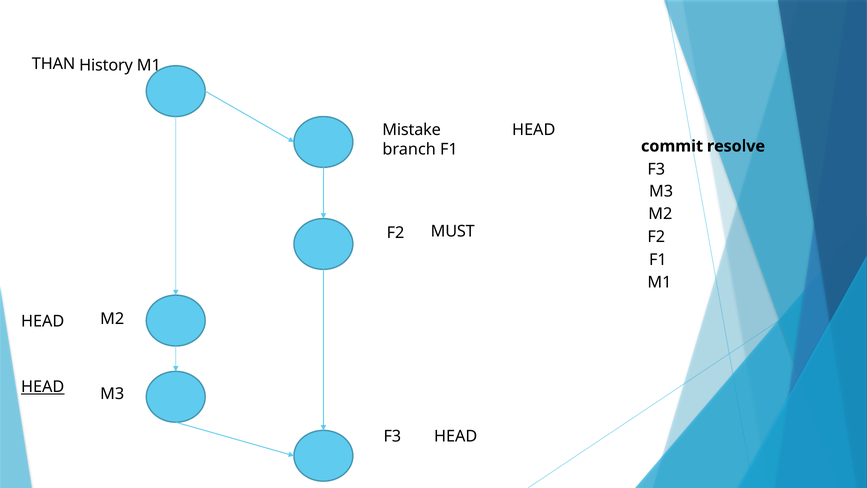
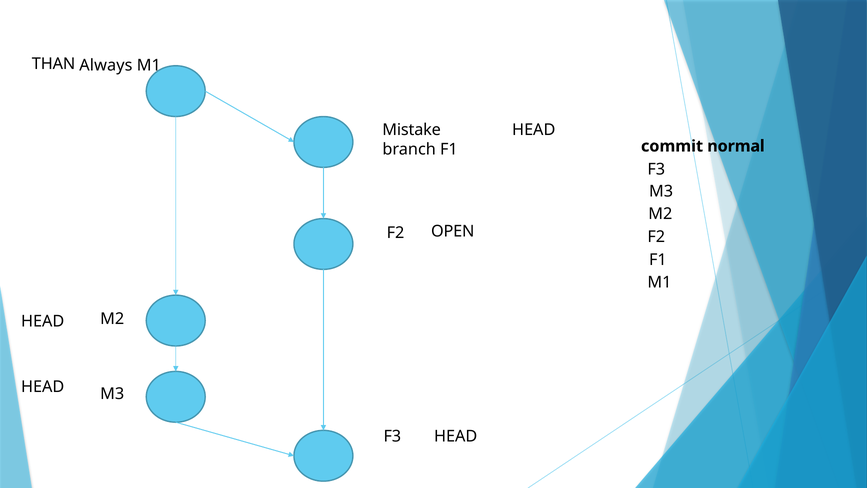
History: History -> Always
resolve: resolve -> normal
MUST: MUST -> OPEN
HEAD at (43, 387) underline: present -> none
